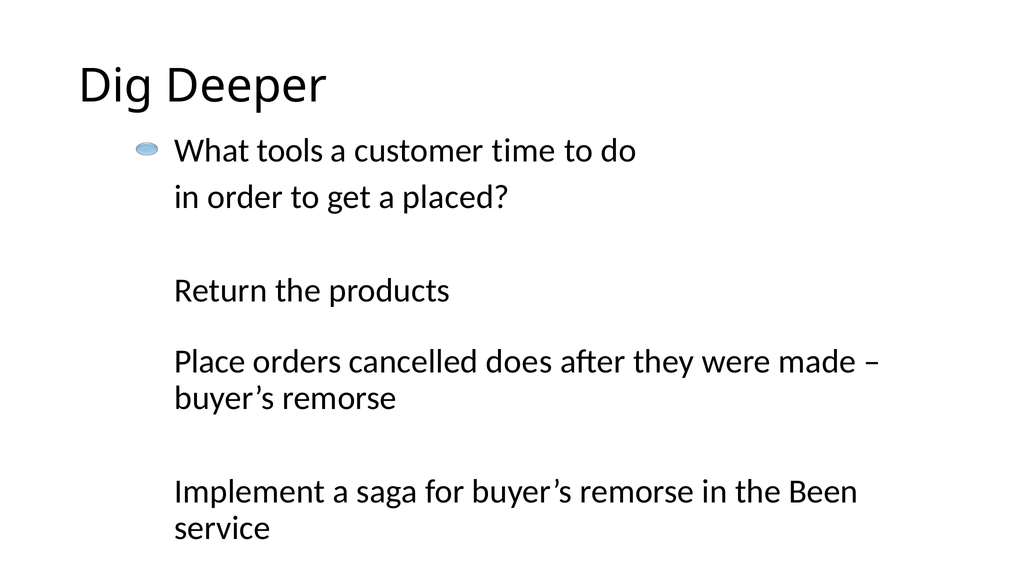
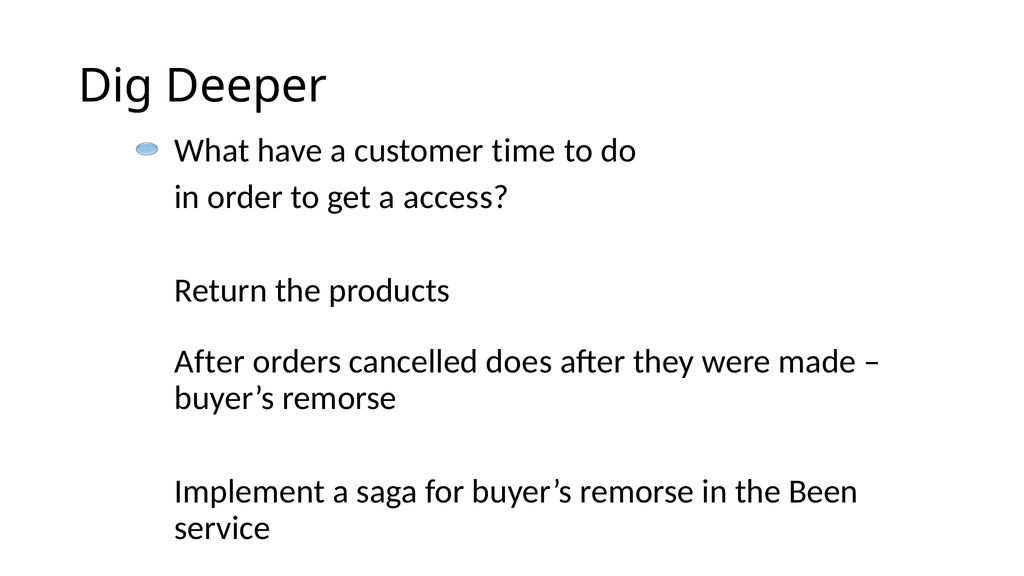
tools: tools -> have
placed: placed -> access
Place at (210, 361): Place -> After
